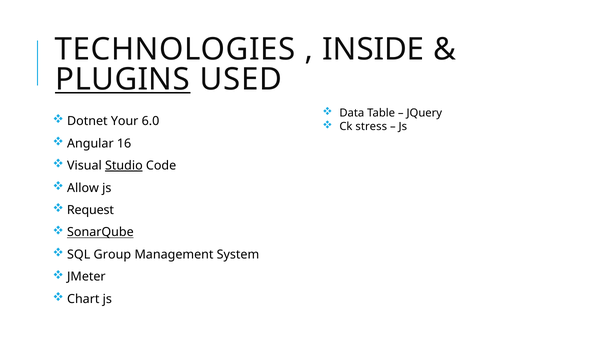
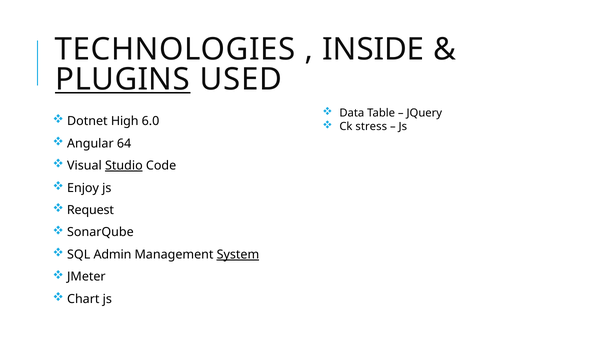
Your: Your -> High
16: 16 -> 64
Allow: Allow -> Enjoy
SonarQube underline: present -> none
Group: Group -> Admin
System underline: none -> present
